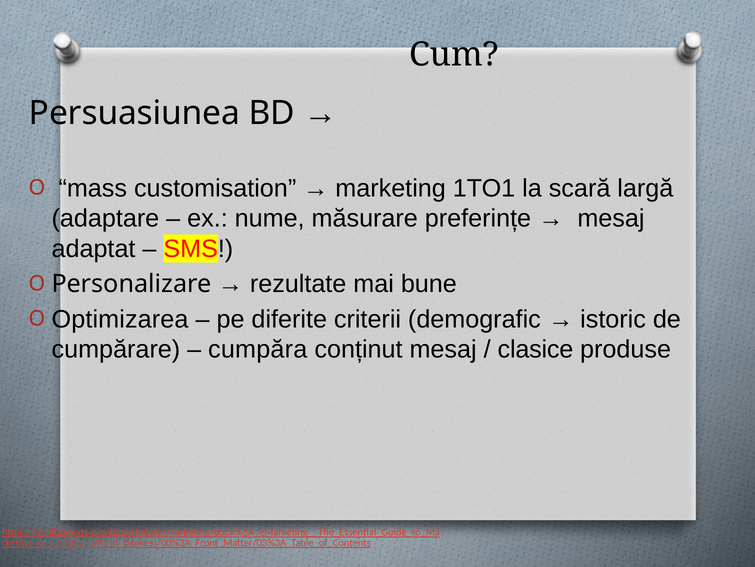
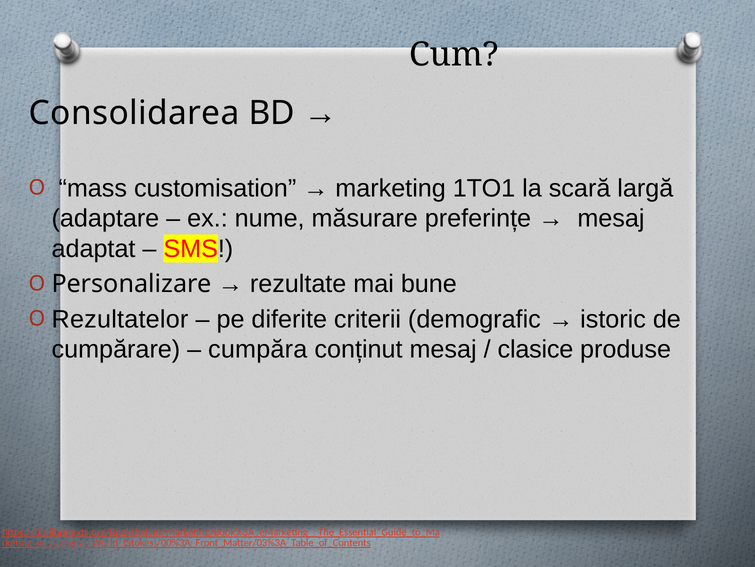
Persuasiunea: Persuasiunea -> Consolidarea
Optimizarea: Optimizarea -> Rezultatelor
